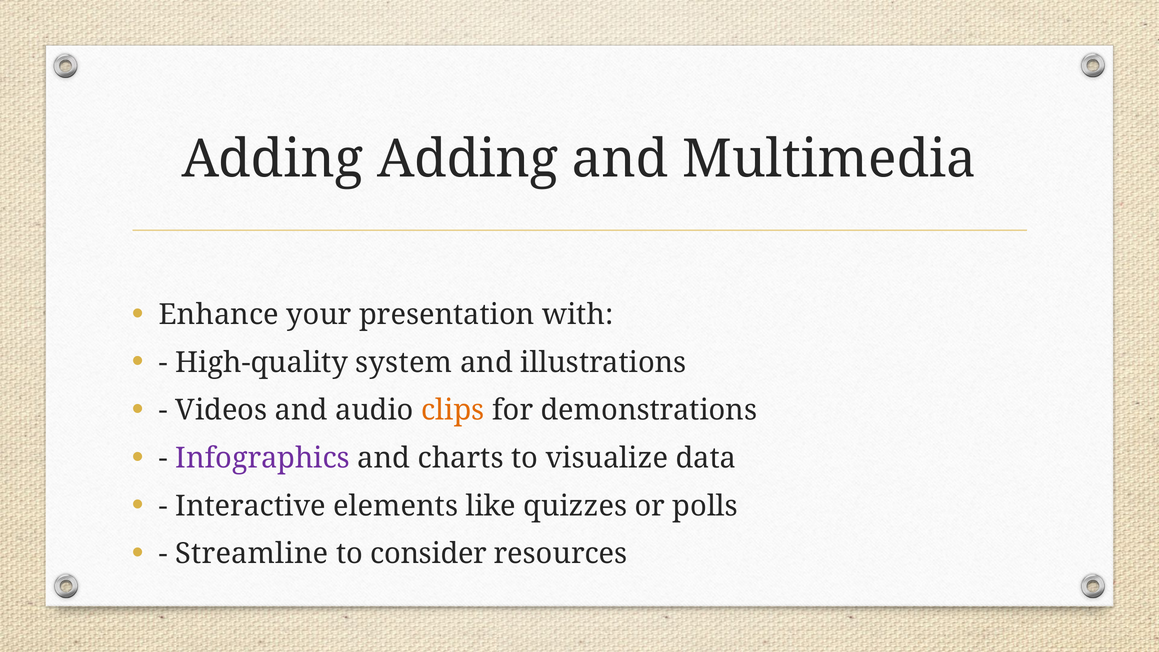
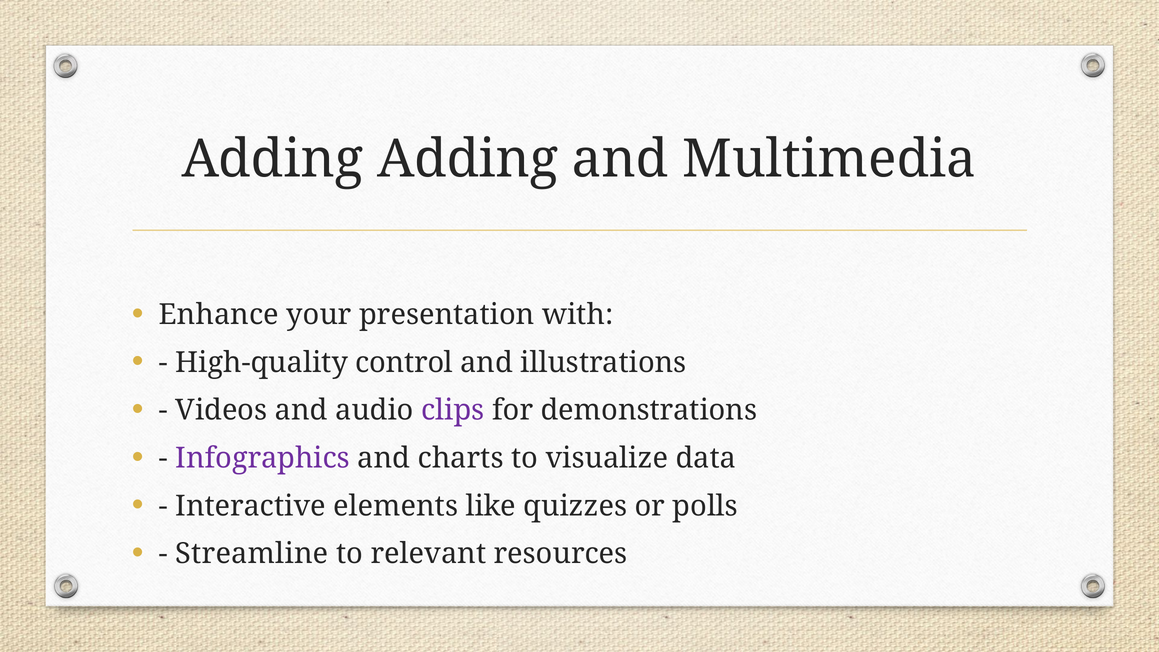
system: system -> control
clips colour: orange -> purple
consider: consider -> relevant
